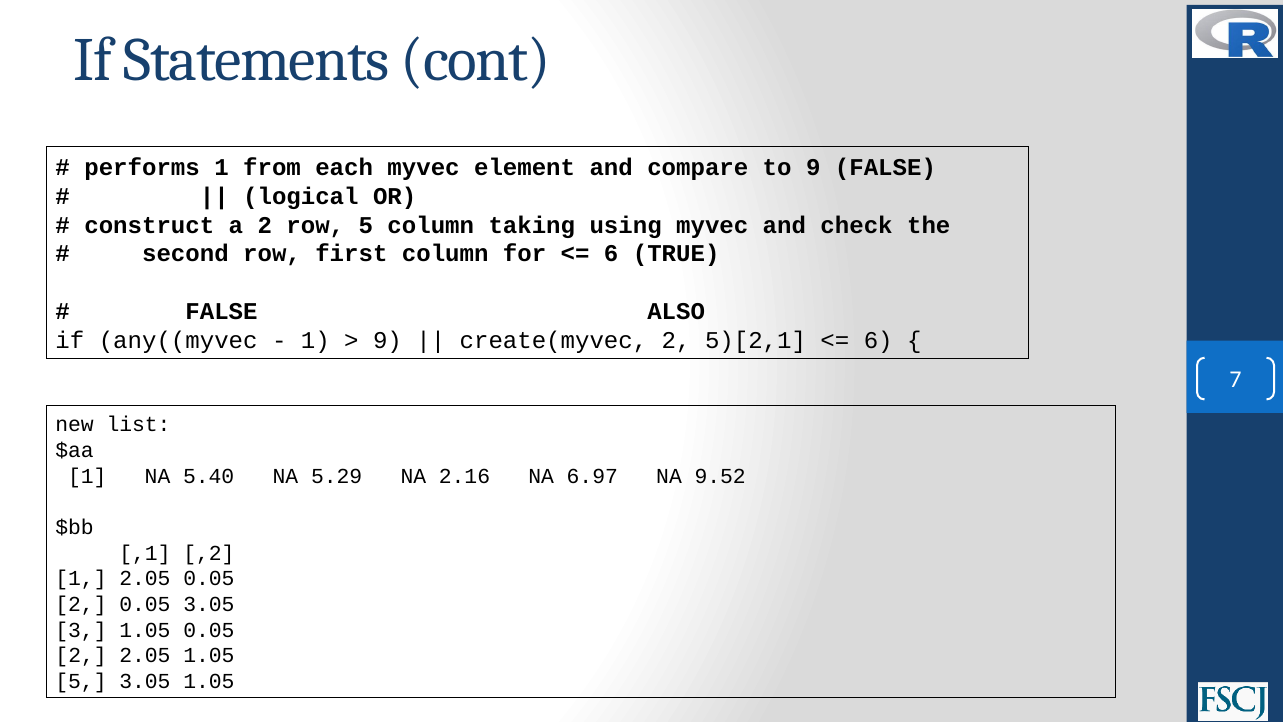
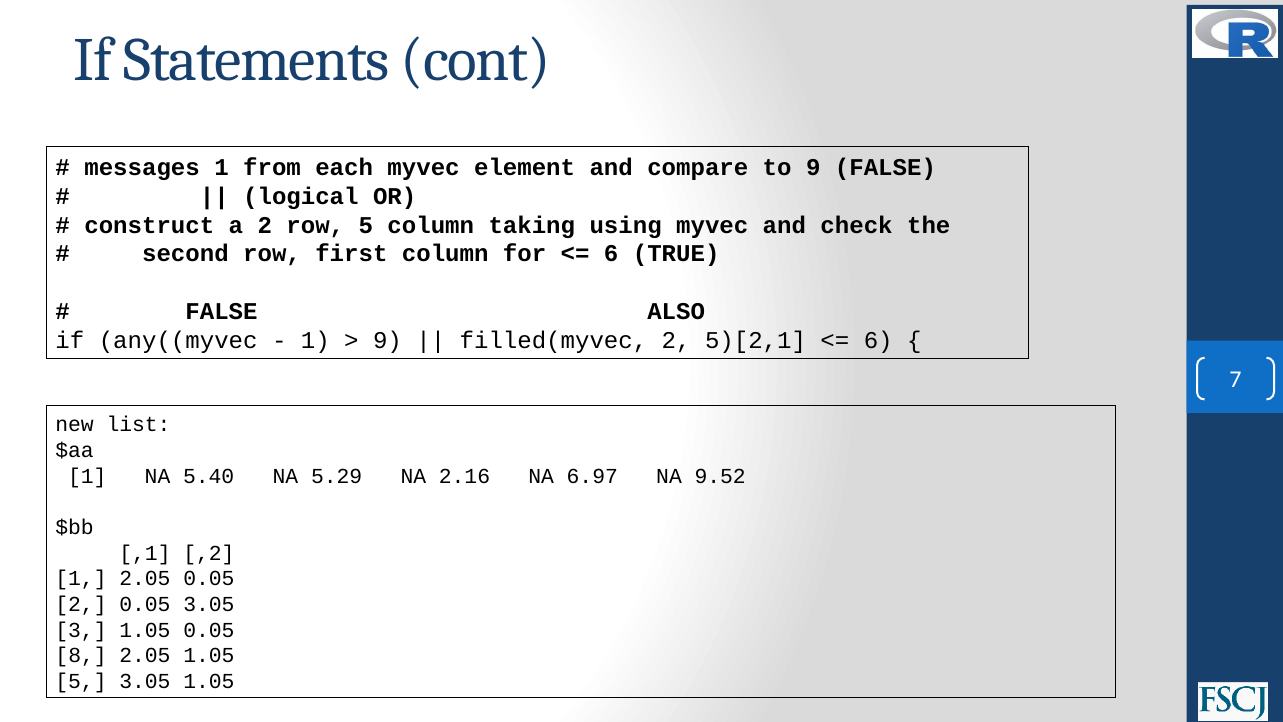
performs: performs -> messages
create(myvec: create(myvec -> filled(myvec
2 at (81, 656): 2 -> 8
